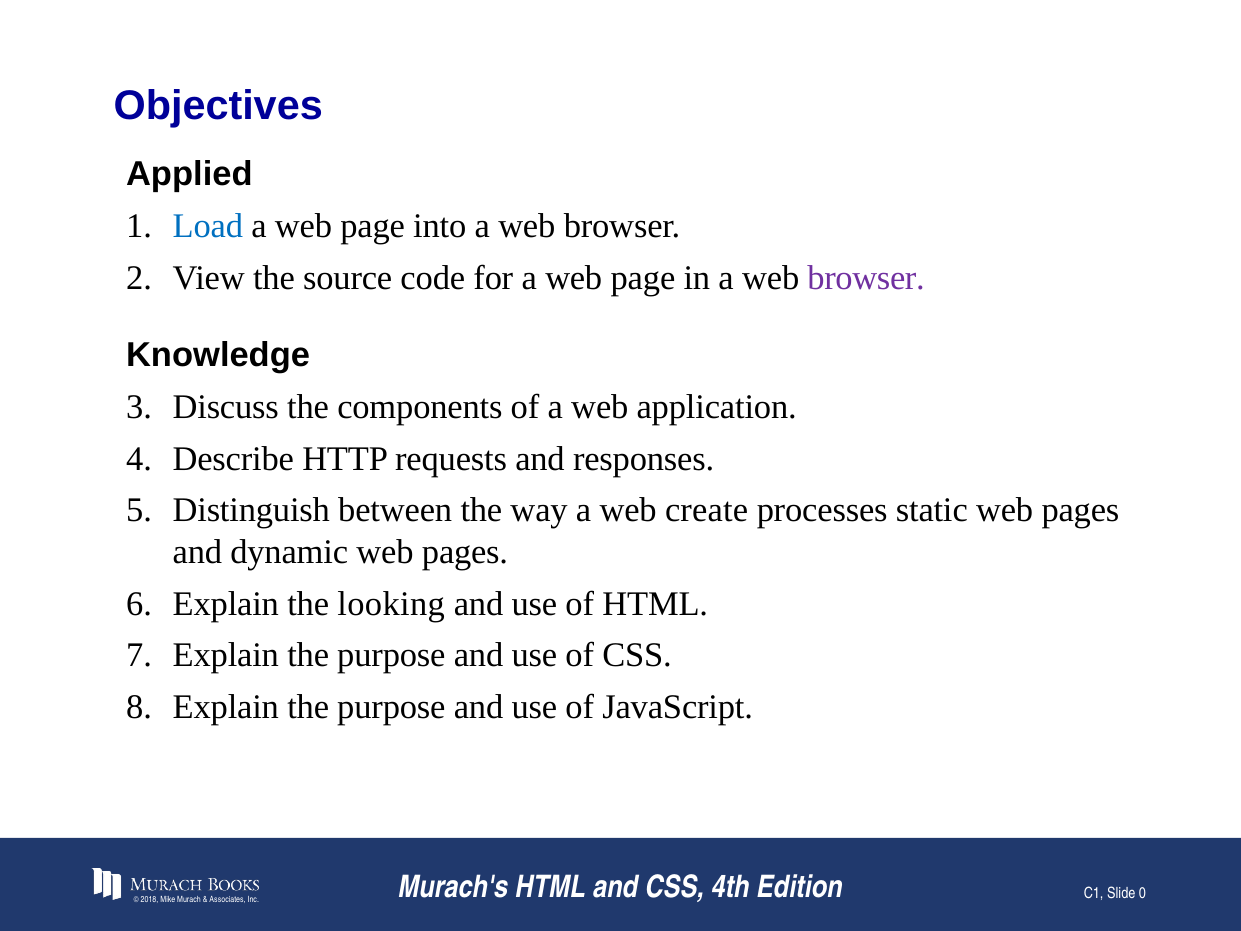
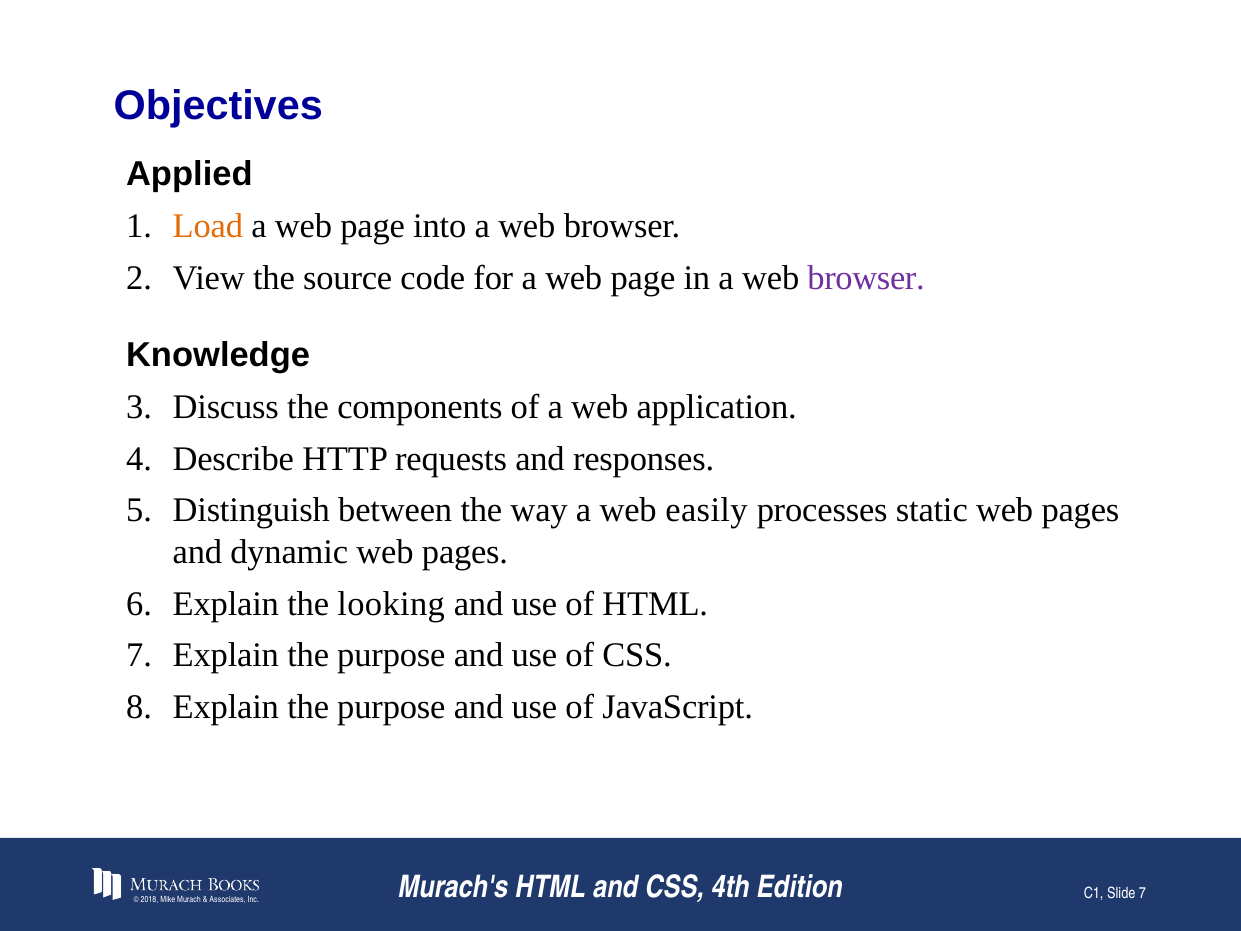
Load colour: blue -> orange
create: create -> easily
Slide 0: 0 -> 7
